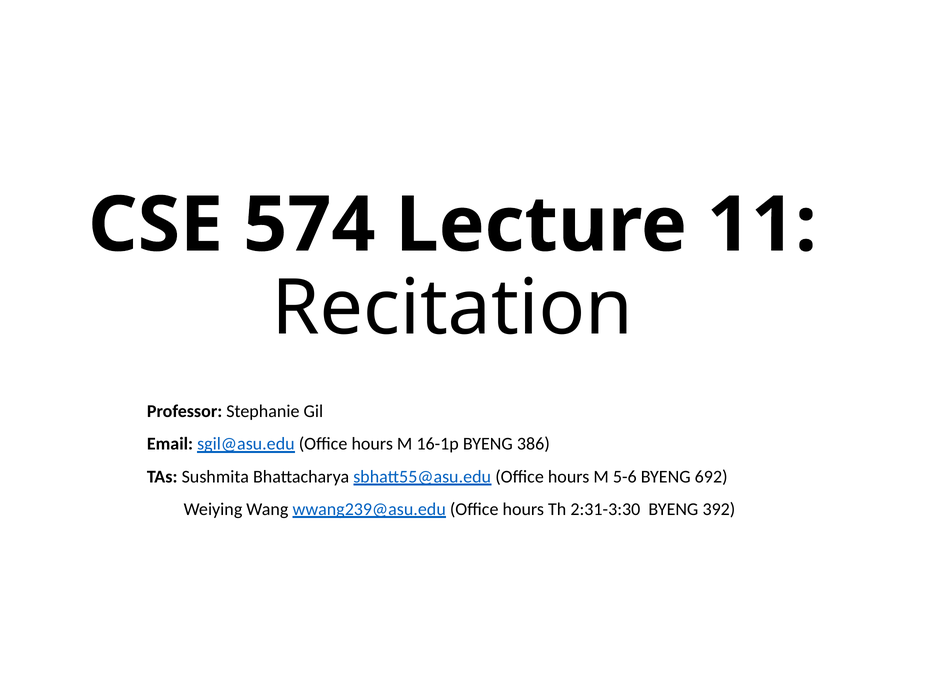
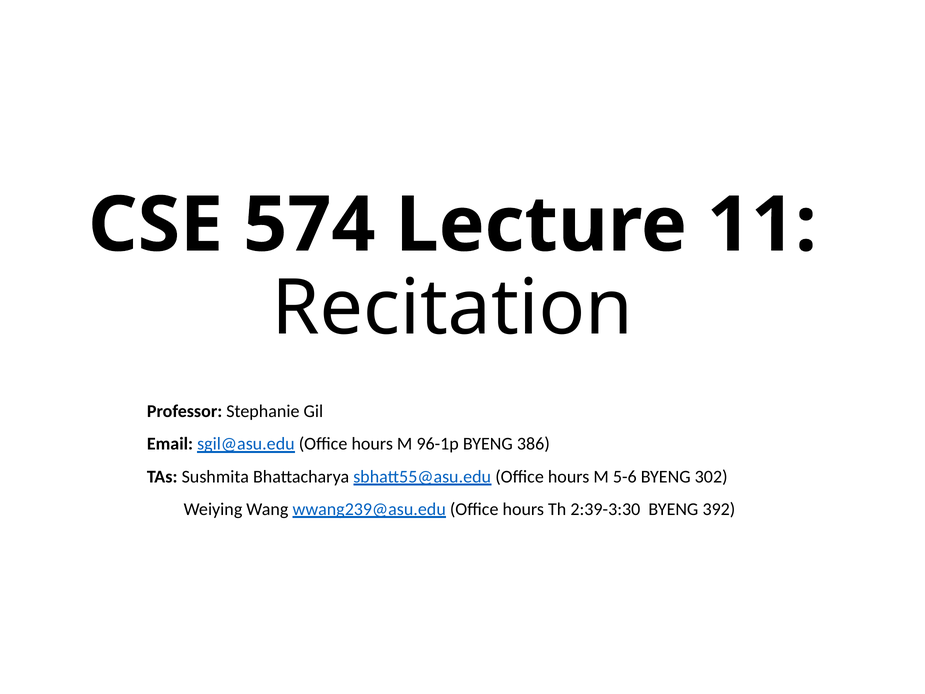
16-1p: 16-1p -> 96-1p
692: 692 -> 302
2:31-3:30: 2:31-3:30 -> 2:39-3:30
